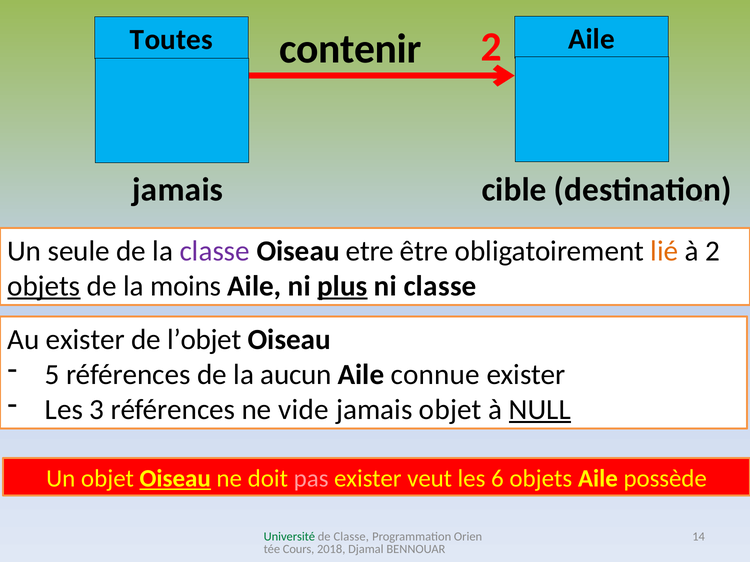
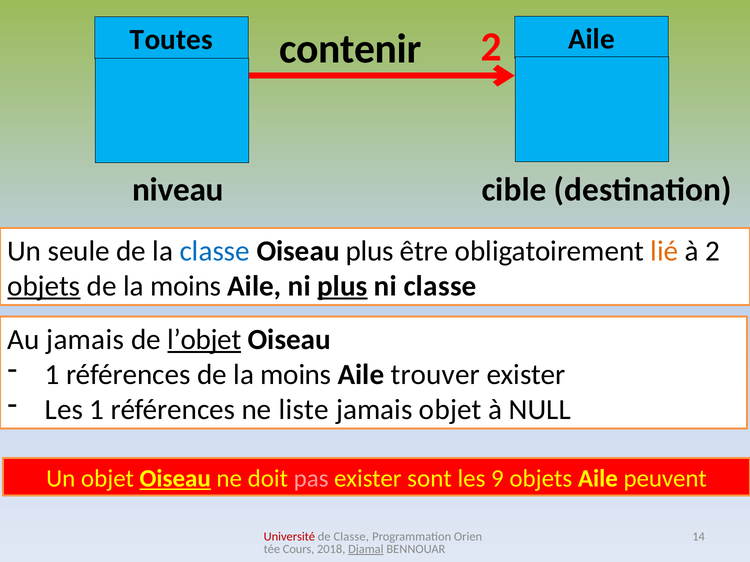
jamais at (178, 190): jamais -> niveau
classe at (215, 251) colour: purple -> blue
Oiseau etre: etre -> plus
Au exister: exister -> jamais
l’objet underline: none -> present
5 at (52, 375): 5 -> 1
références de la aucun: aucun -> moins
connue: connue -> trouver
Les 3: 3 -> 1
vide: vide -> liste
NULL underline: present -> none
veut: veut -> sont
6: 6 -> 9
possède: possède -> peuvent
Université colour: green -> red
Djamal underline: none -> present
